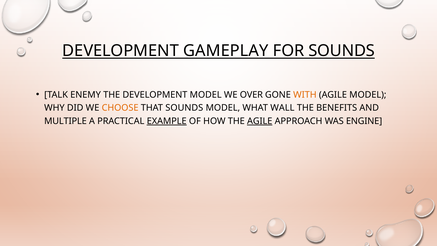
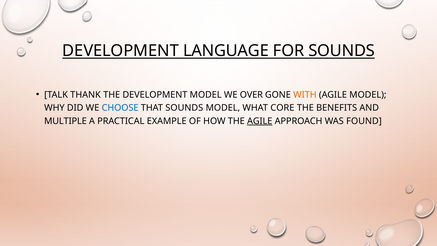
GAMEPLAY: GAMEPLAY -> LANGUAGE
ENEMY: ENEMY -> THANK
CHOOSE colour: orange -> blue
WALL: WALL -> CORE
EXAMPLE underline: present -> none
ENGINE: ENGINE -> FOUND
